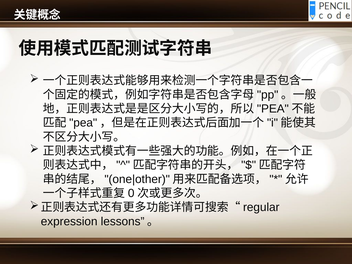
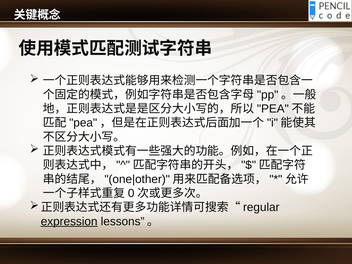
expression underline: none -> present
